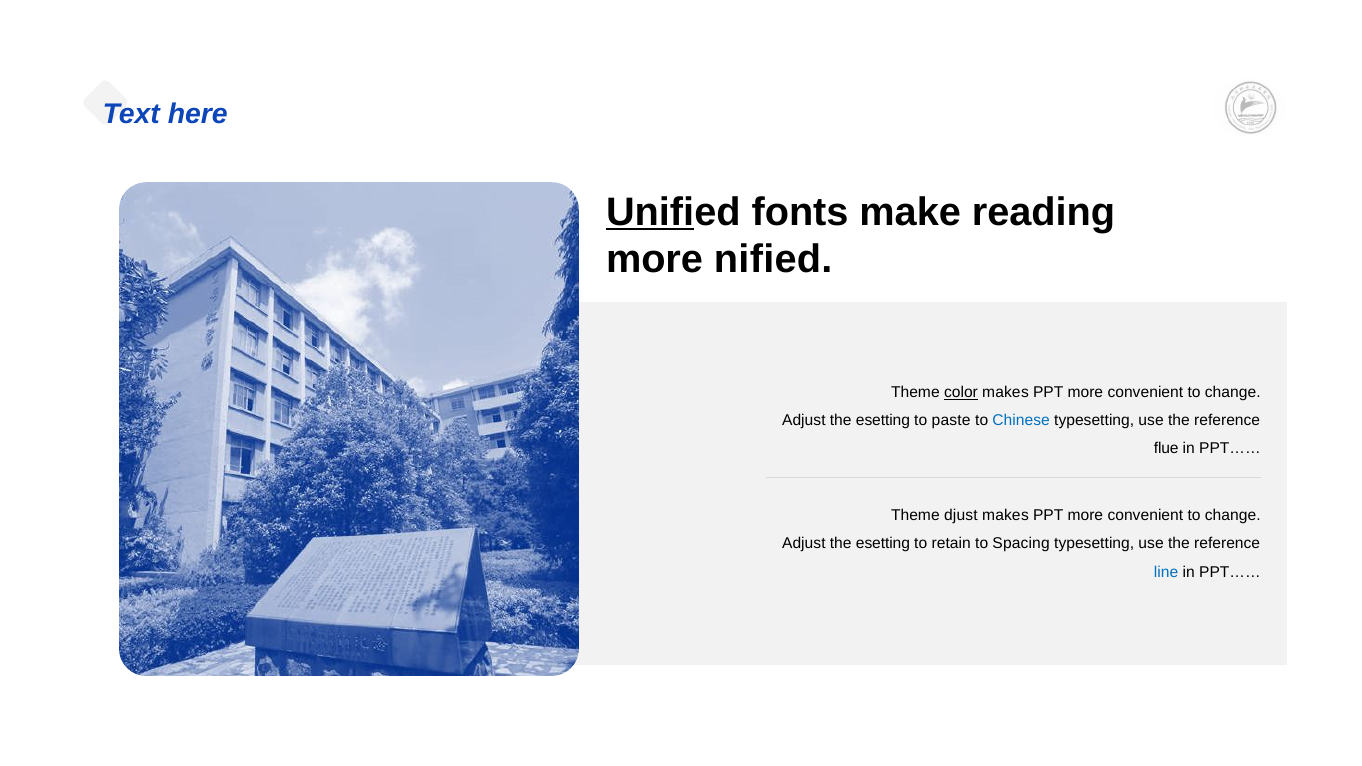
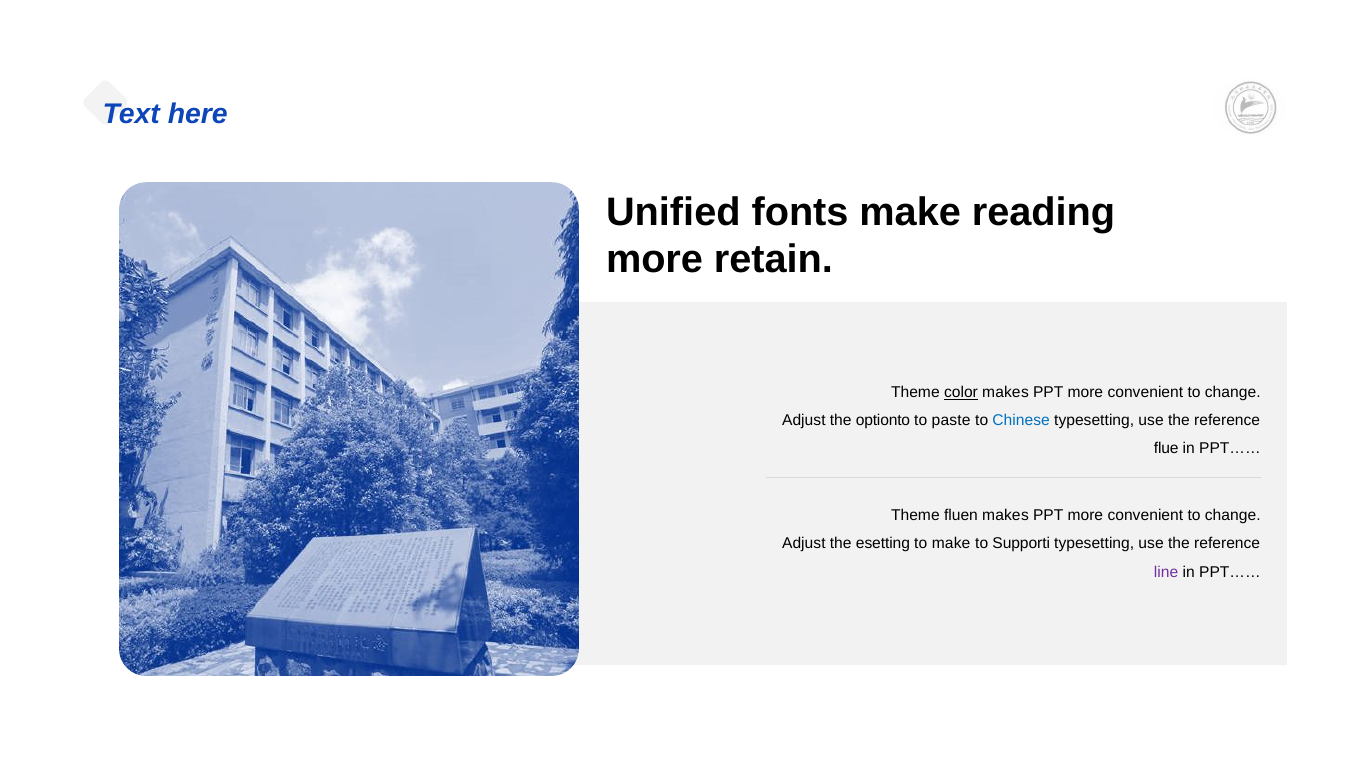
Unifi underline: present -> none
nified: nified -> retain
esetting at (883, 421): esetting -> optionto
djust: djust -> fluen
to retain: retain -> make
Spacing: Spacing -> Supporti
line colour: blue -> purple
